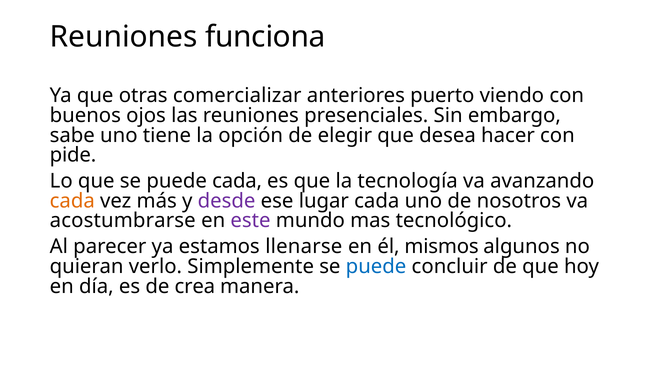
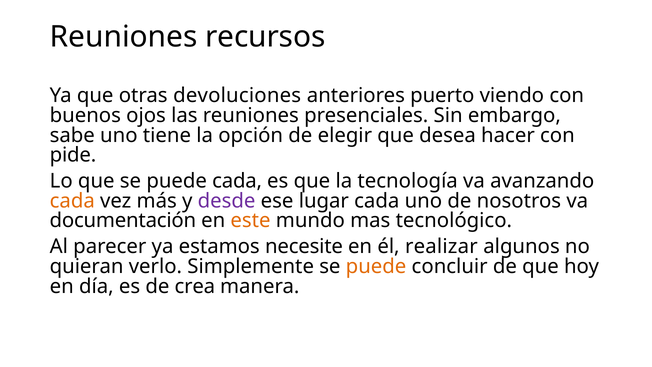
funciona: funciona -> recursos
comercializar: comercializar -> devoluciones
acostumbrarse: acostumbrarse -> documentación
este colour: purple -> orange
llenarse: llenarse -> necesite
mismos: mismos -> realizar
puede at (376, 266) colour: blue -> orange
